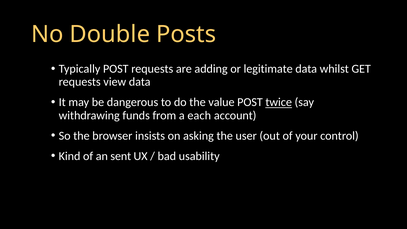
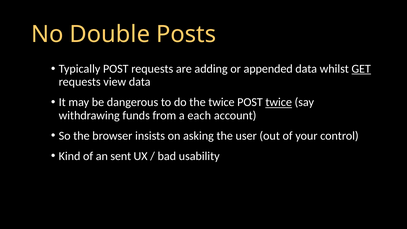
legitimate: legitimate -> appended
GET underline: none -> present
the value: value -> twice
